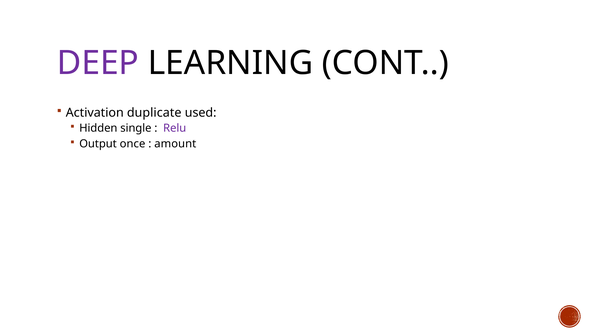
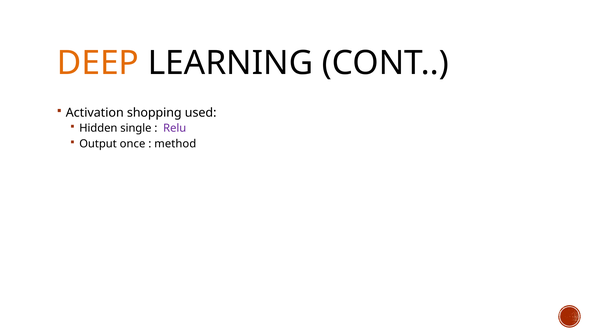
DEEP colour: purple -> orange
duplicate: duplicate -> shopping
amount: amount -> method
